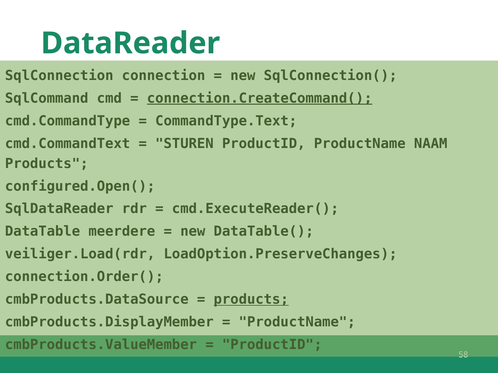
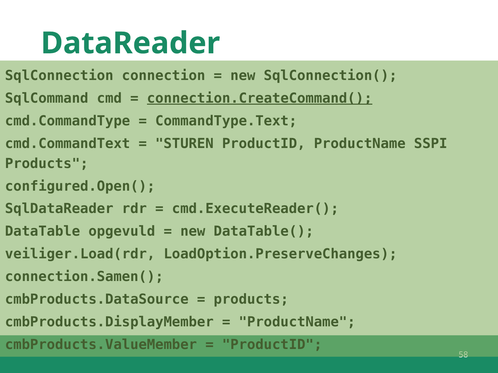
NAAM: NAAM -> SSPI
meerdere: meerdere -> opgevuld
connection.Order(: connection.Order( -> connection.Samen(
products at (251, 300) underline: present -> none
